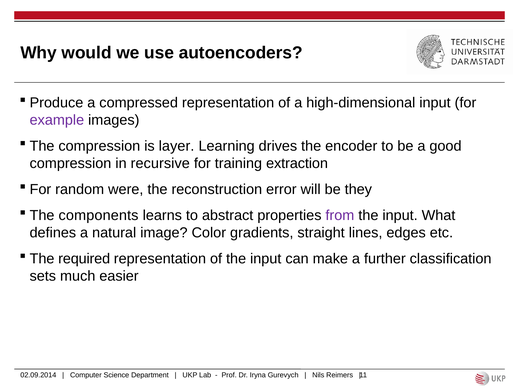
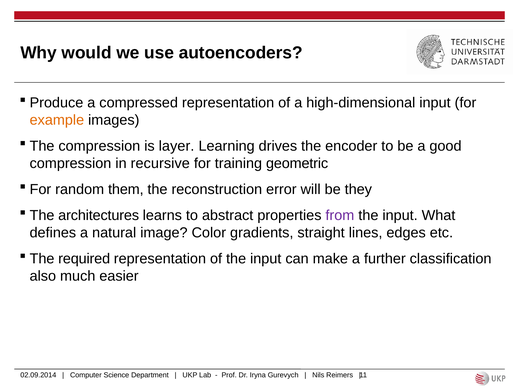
example colour: purple -> orange
extraction: extraction -> geometric
were: were -> them
components: components -> architectures
sets: sets -> also
